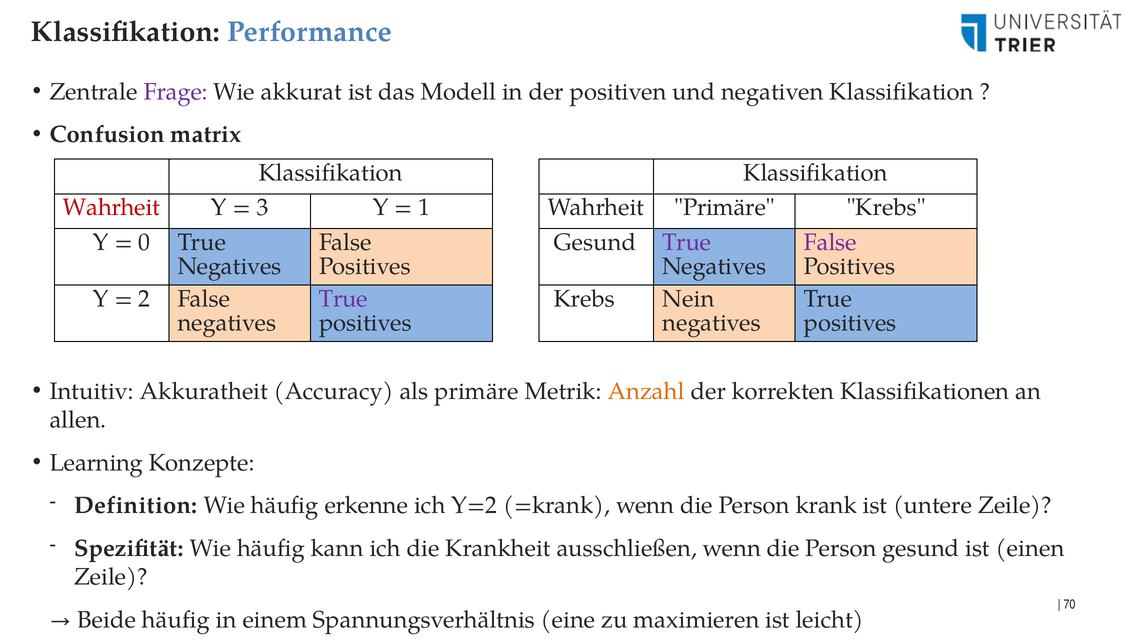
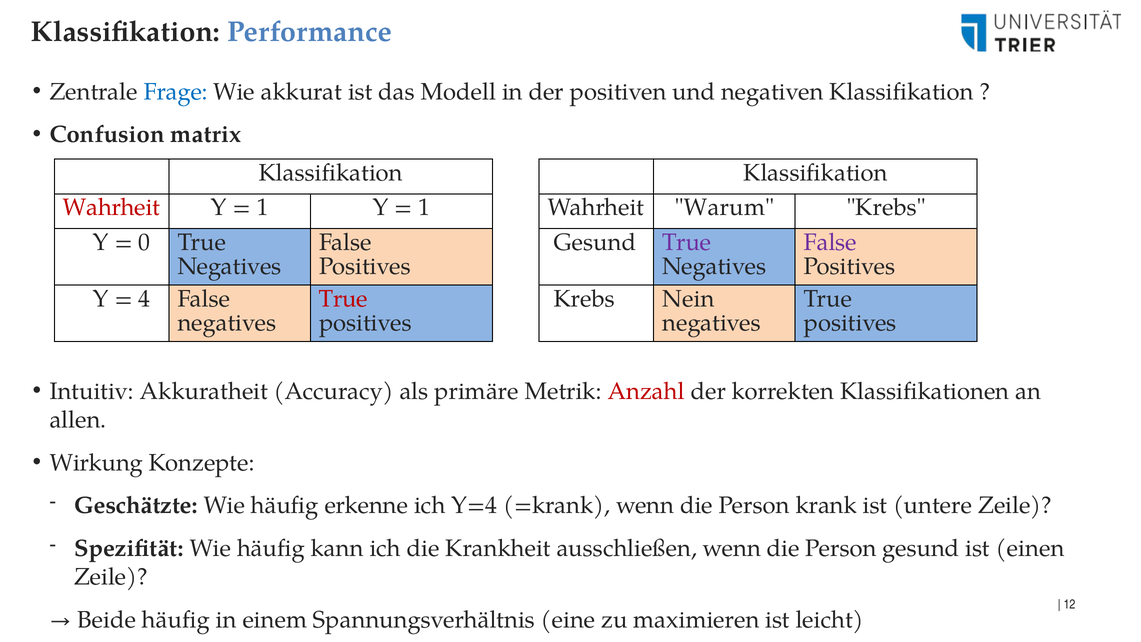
Frage colour: purple -> blue
3 at (263, 208): 3 -> 1
Wahrheit Primäre: Primäre -> Warum
2: 2 -> 4
True at (343, 299) colour: purple -> red
Anzahl colour: orange -> red
Learning: Learning -> Wirkung
Definition: Definition -> Geschätzte
Y=2: Y=2 -> Y=4
70: 70 -> 12
